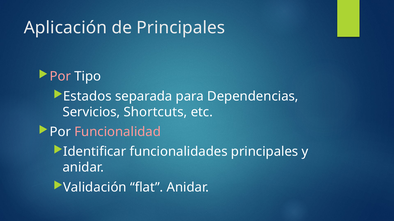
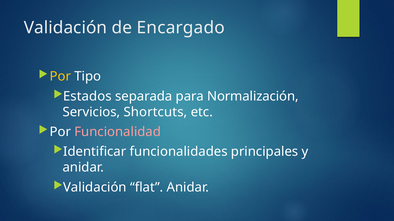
Aplicación at (65, 28): Aplicación -> Validación
de Principales: Principales -> Encargado
Por at (60, 77) colour: pink -> yellow
Dependencias: Dependencias -> Normalización
